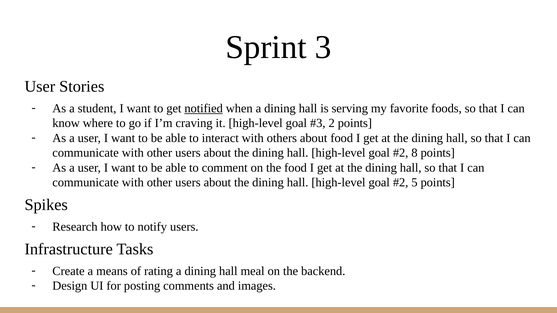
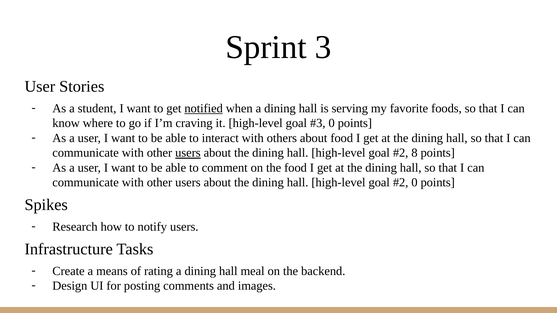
2 at (332, 123): 2 -> 0
users at (188, 153) underline: none -> present
5 at (414, 183): 5 -> 0
